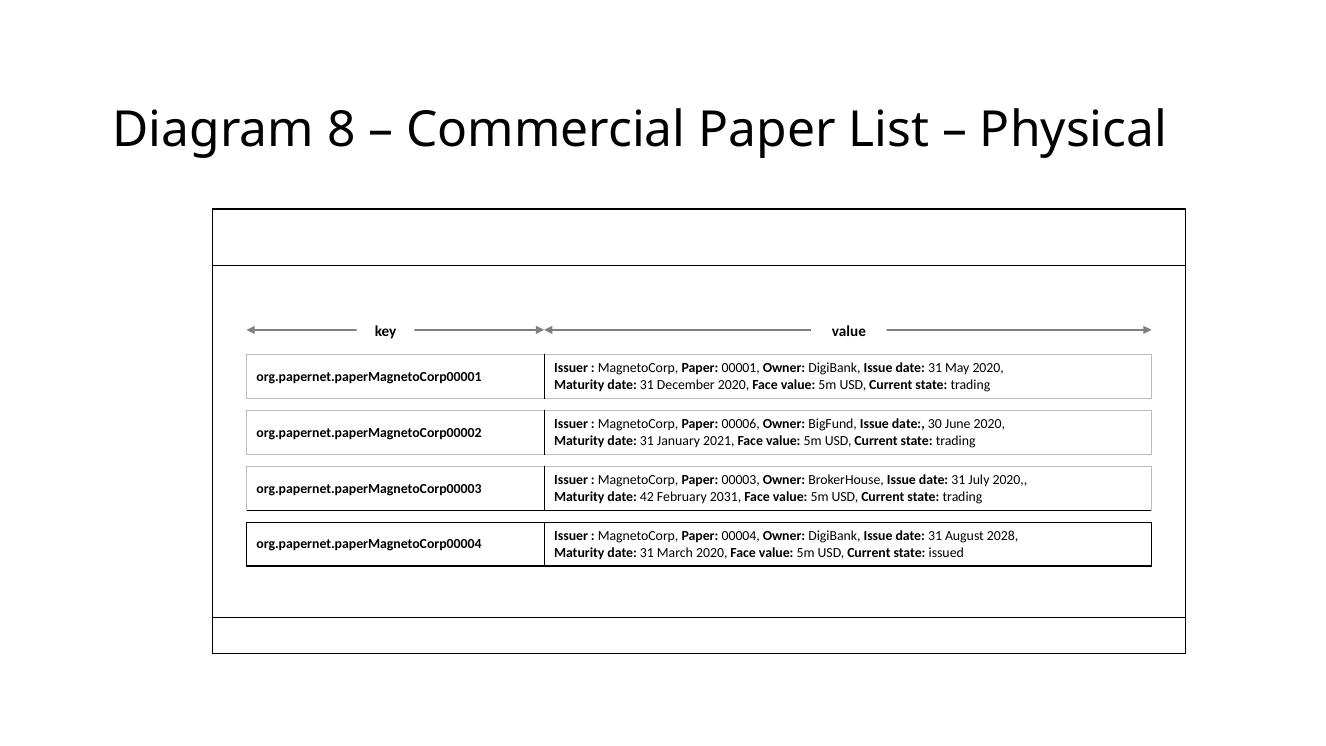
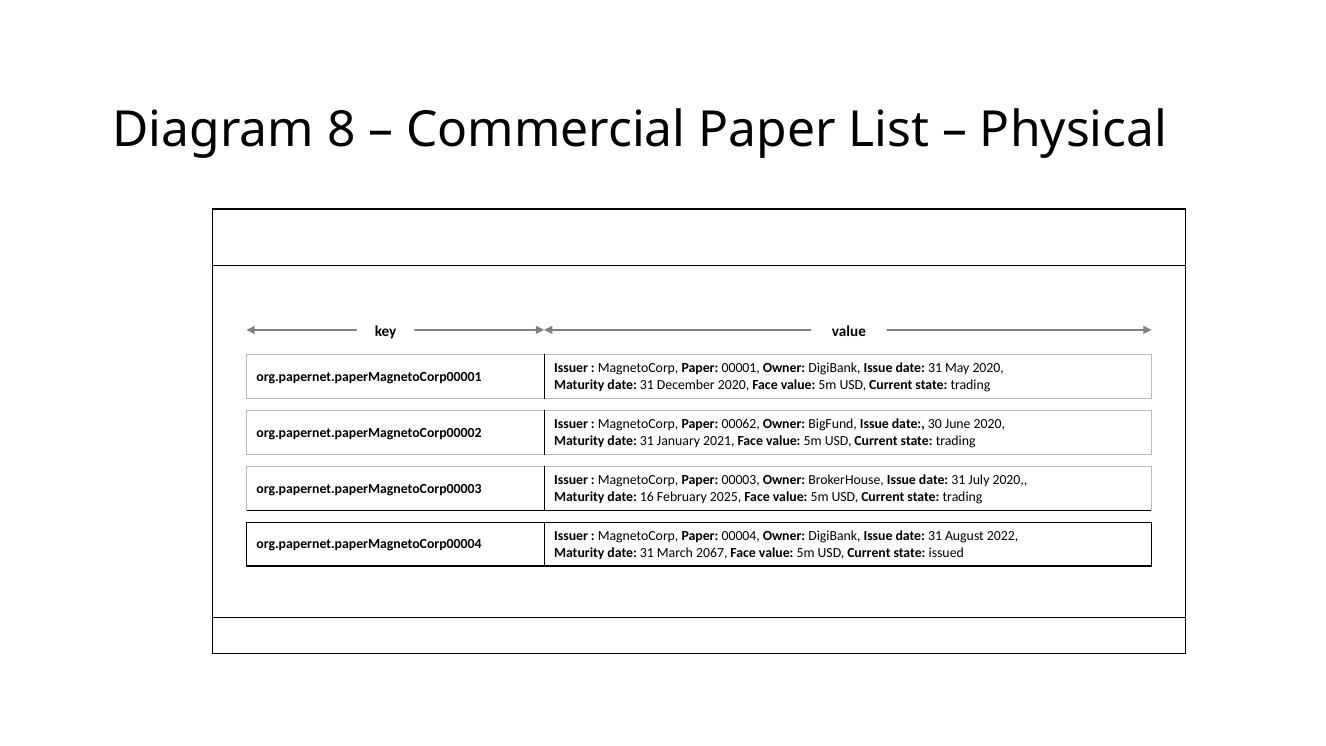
00006: 00006 -> 00062
42: 42 -> 16
2031: 2031 -> 2025
2028: 2028 -> 2022
March 2020: 2020 -> 2067
